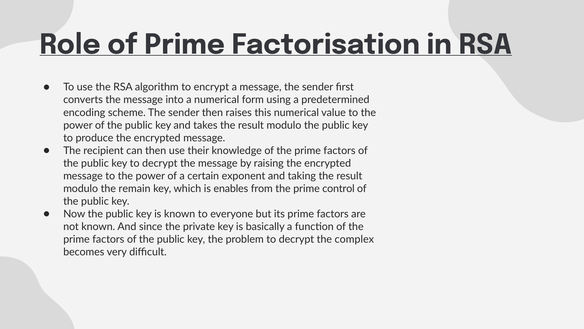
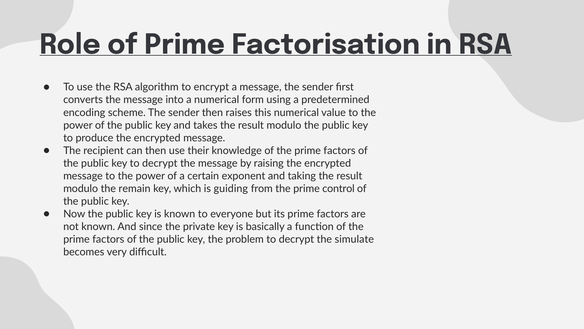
enables: enables -> guiding
complex: complex -> simulate
